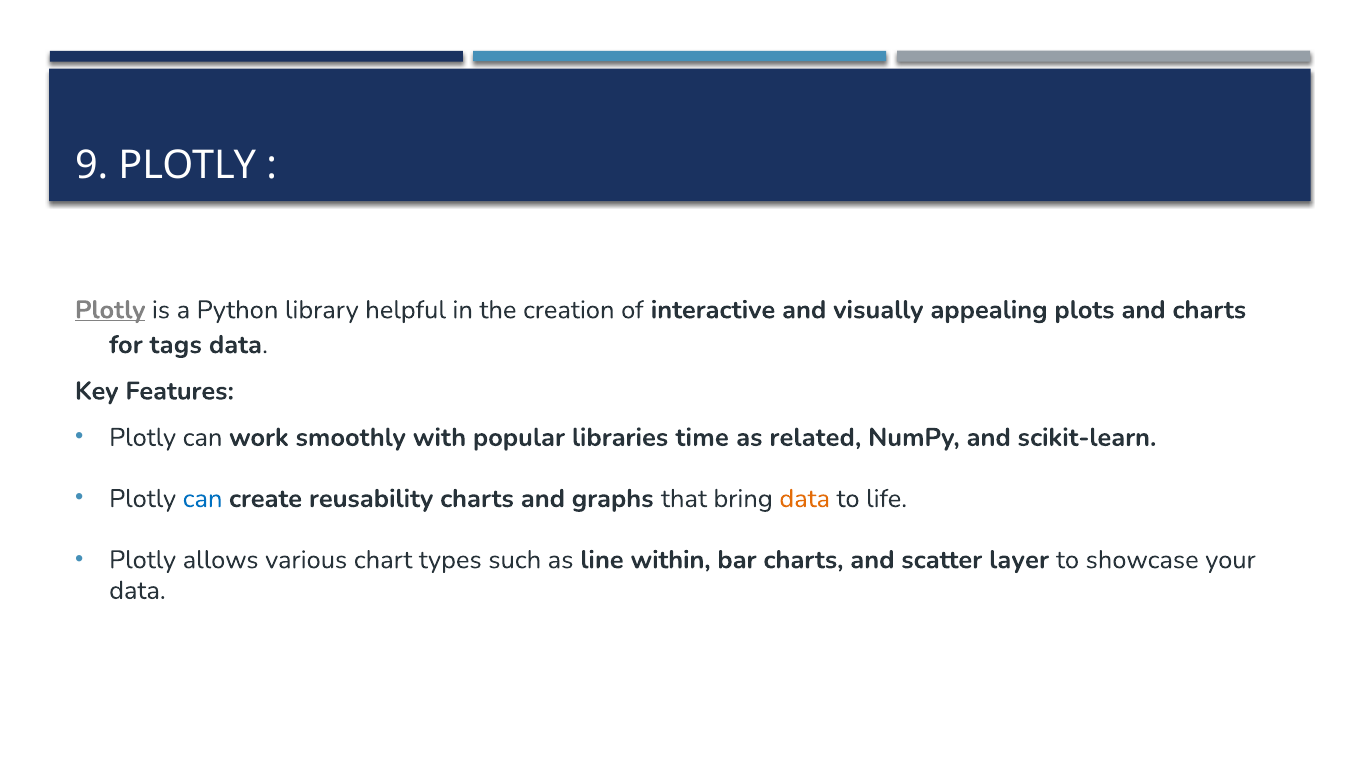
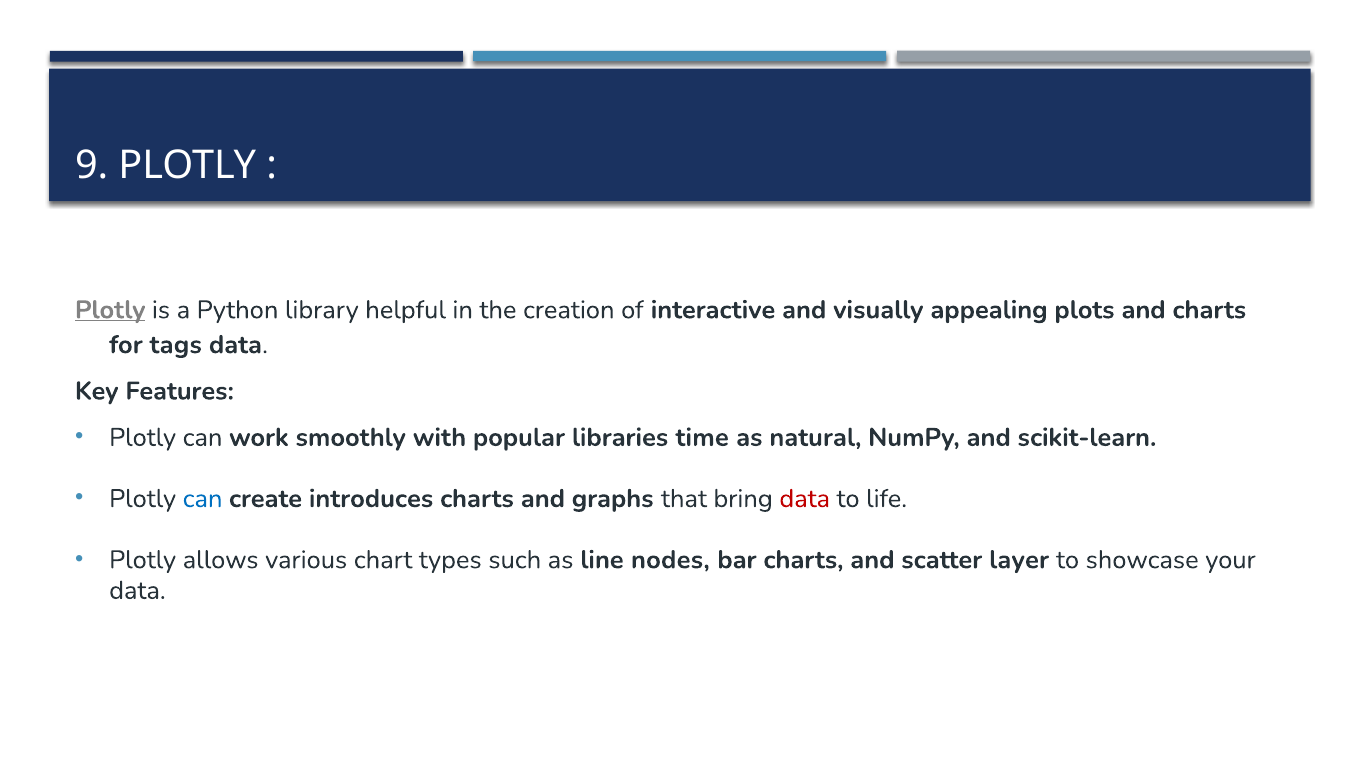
related: related -> natural
reusability: reusability -> introduces
data at (805, 499) colour: orange -> red
within: within -> nodes
